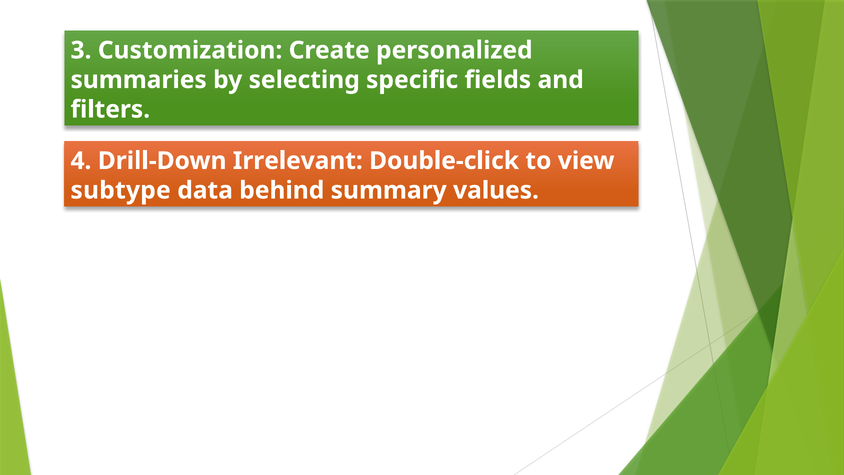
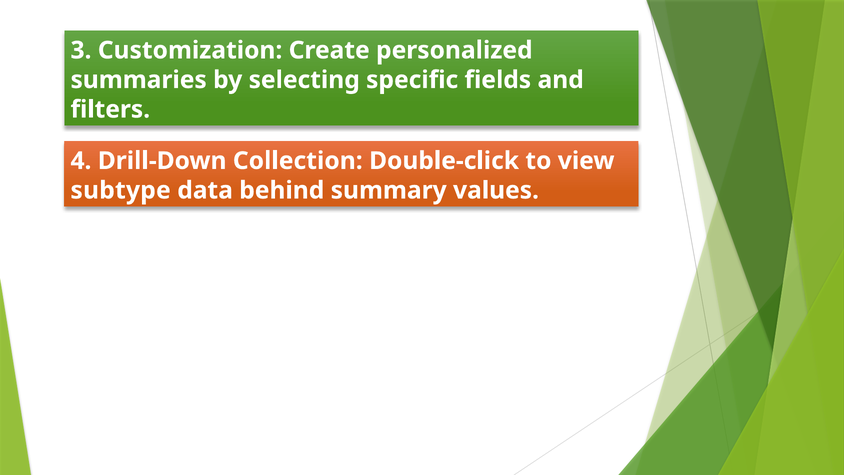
Irrelevant: Irrelevant -> Collection
